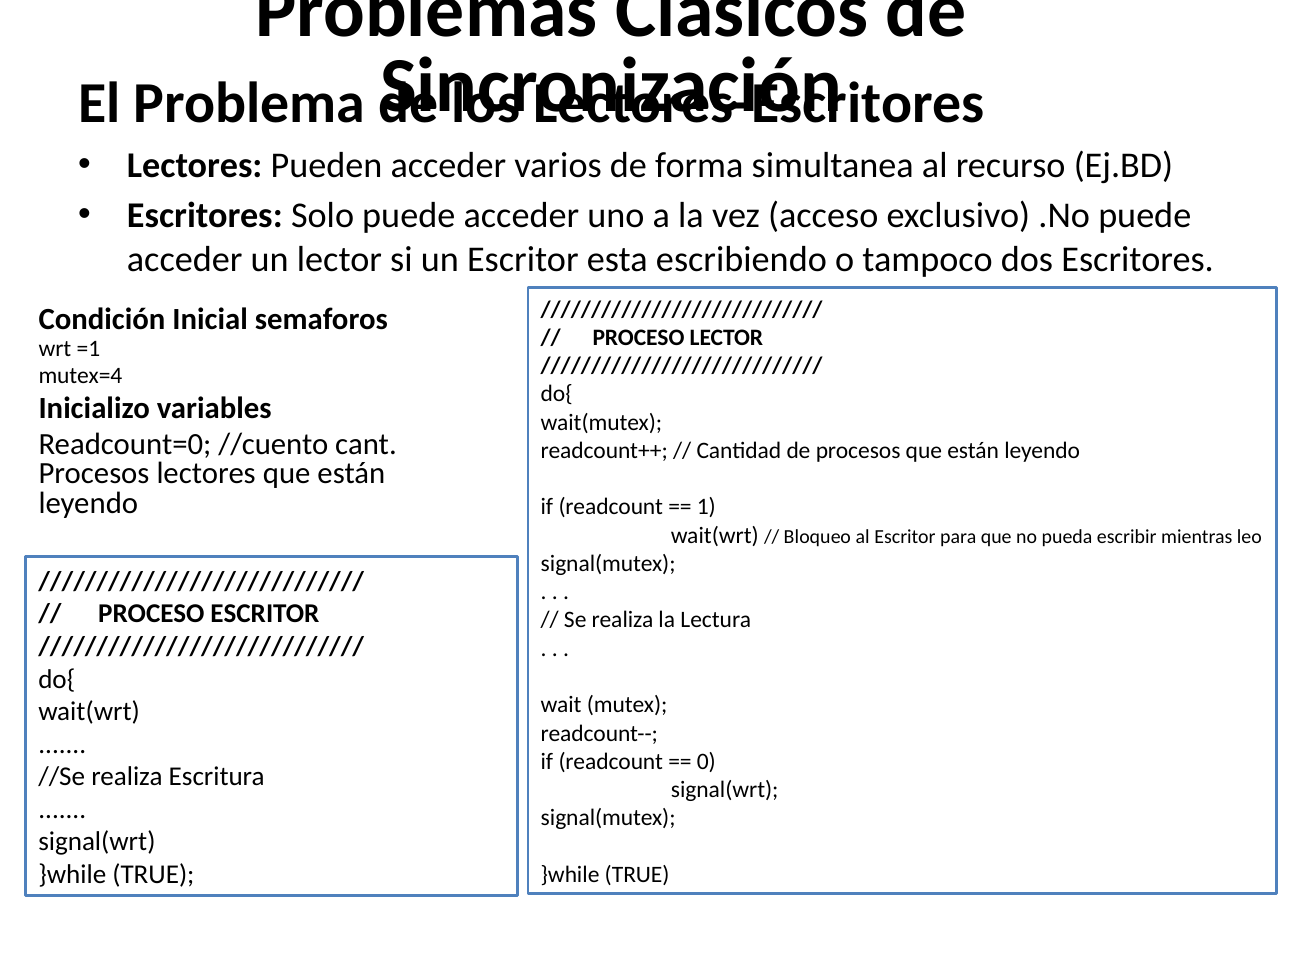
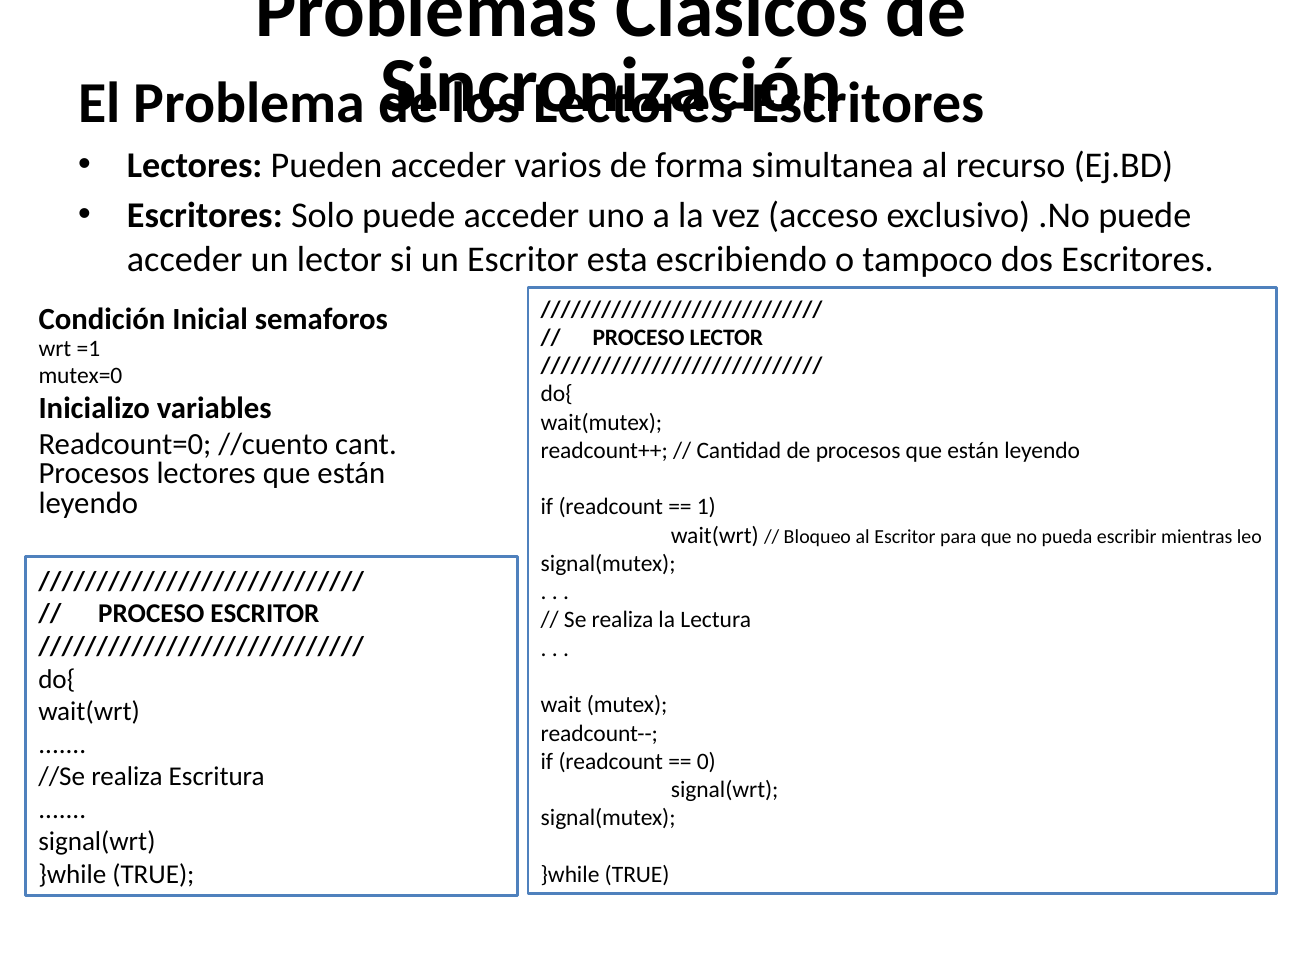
mutex=4: mutex=4 -> mutex=0
